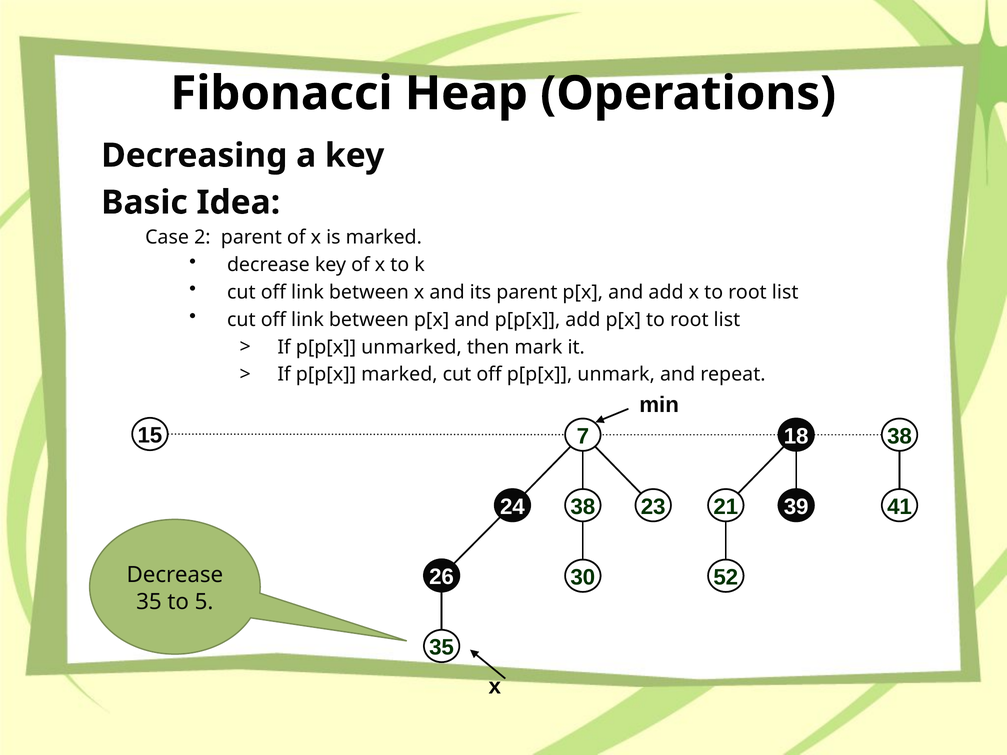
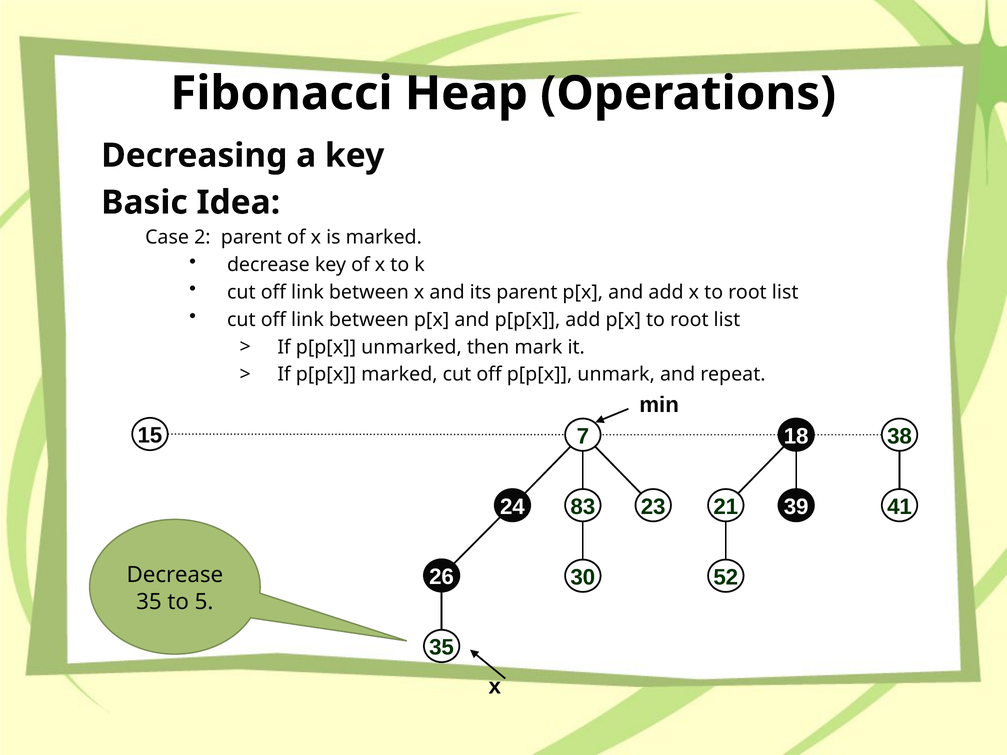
24 38: 38 -> 83
